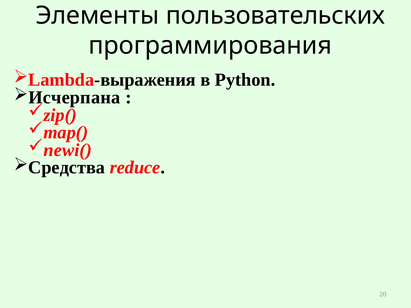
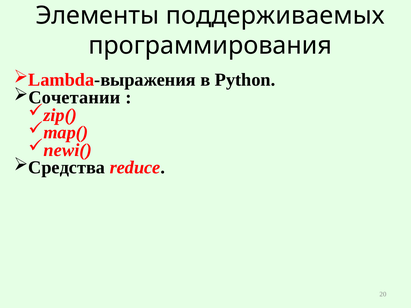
пользовательских: пользовательских -> поддерживаемых
Исчерпана: Исчерпана -> Сочетании
